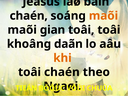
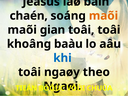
daãn: daãn -> baàu
khi colour: orange -> blue
toâi chaén: chaén -> ngaøy
